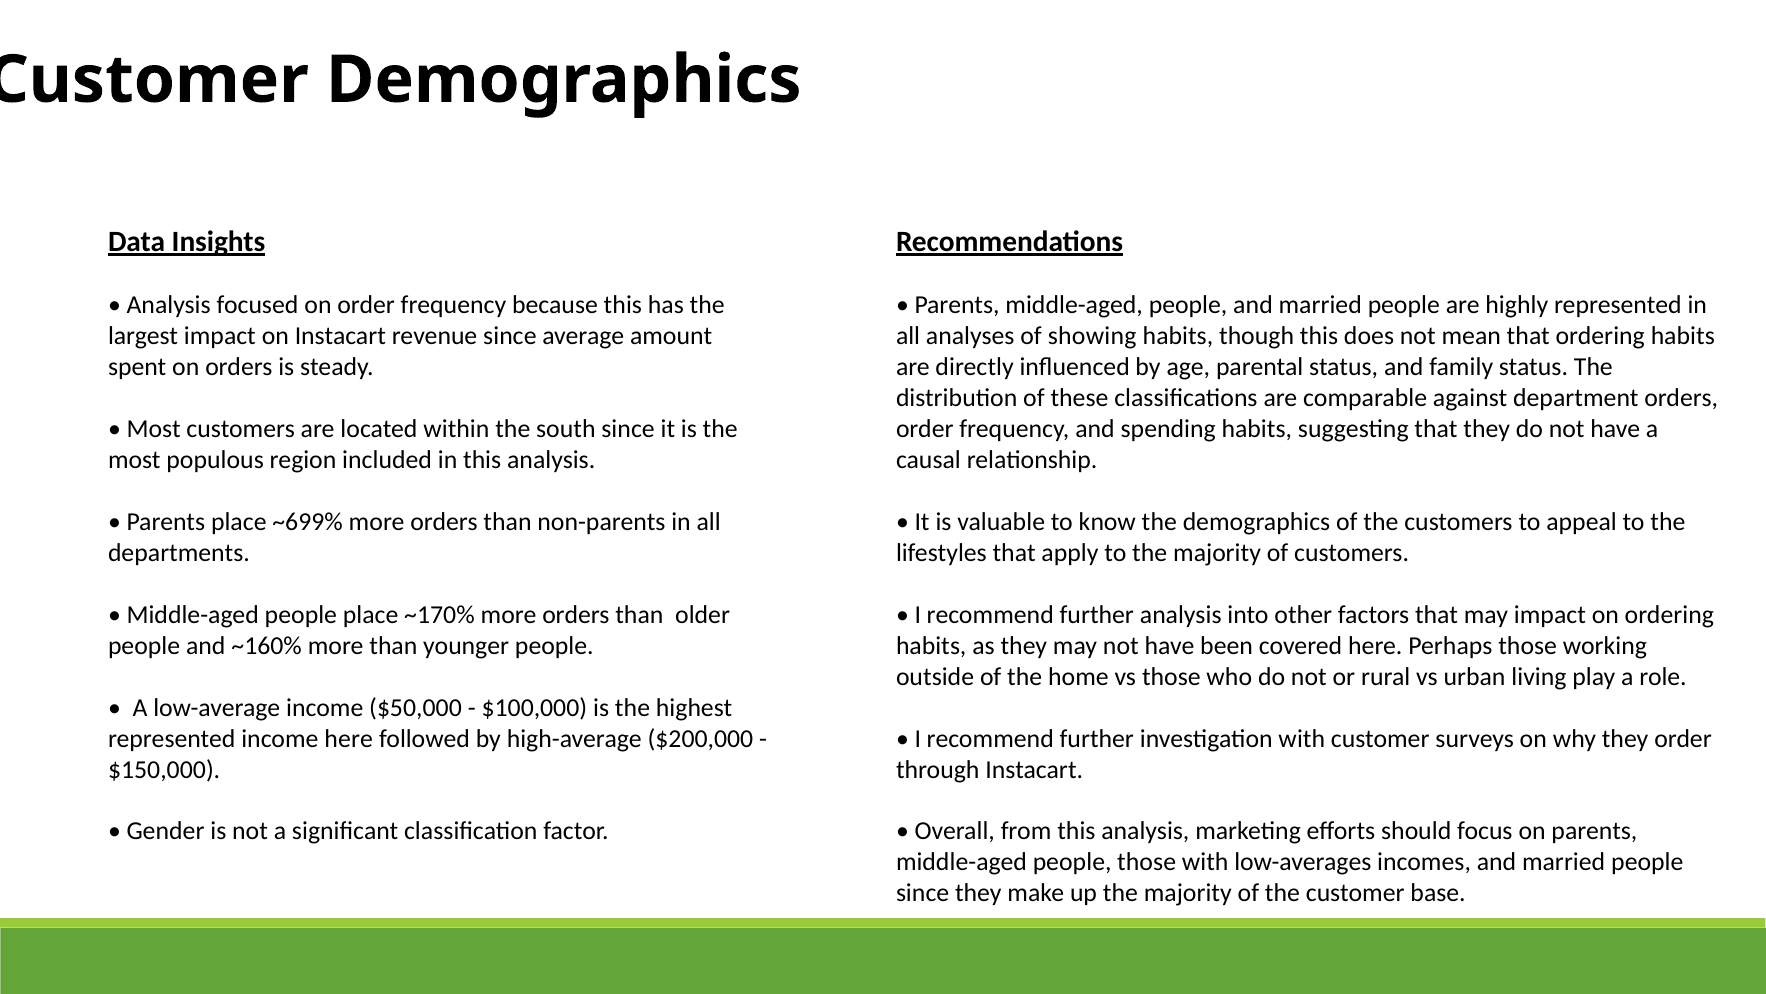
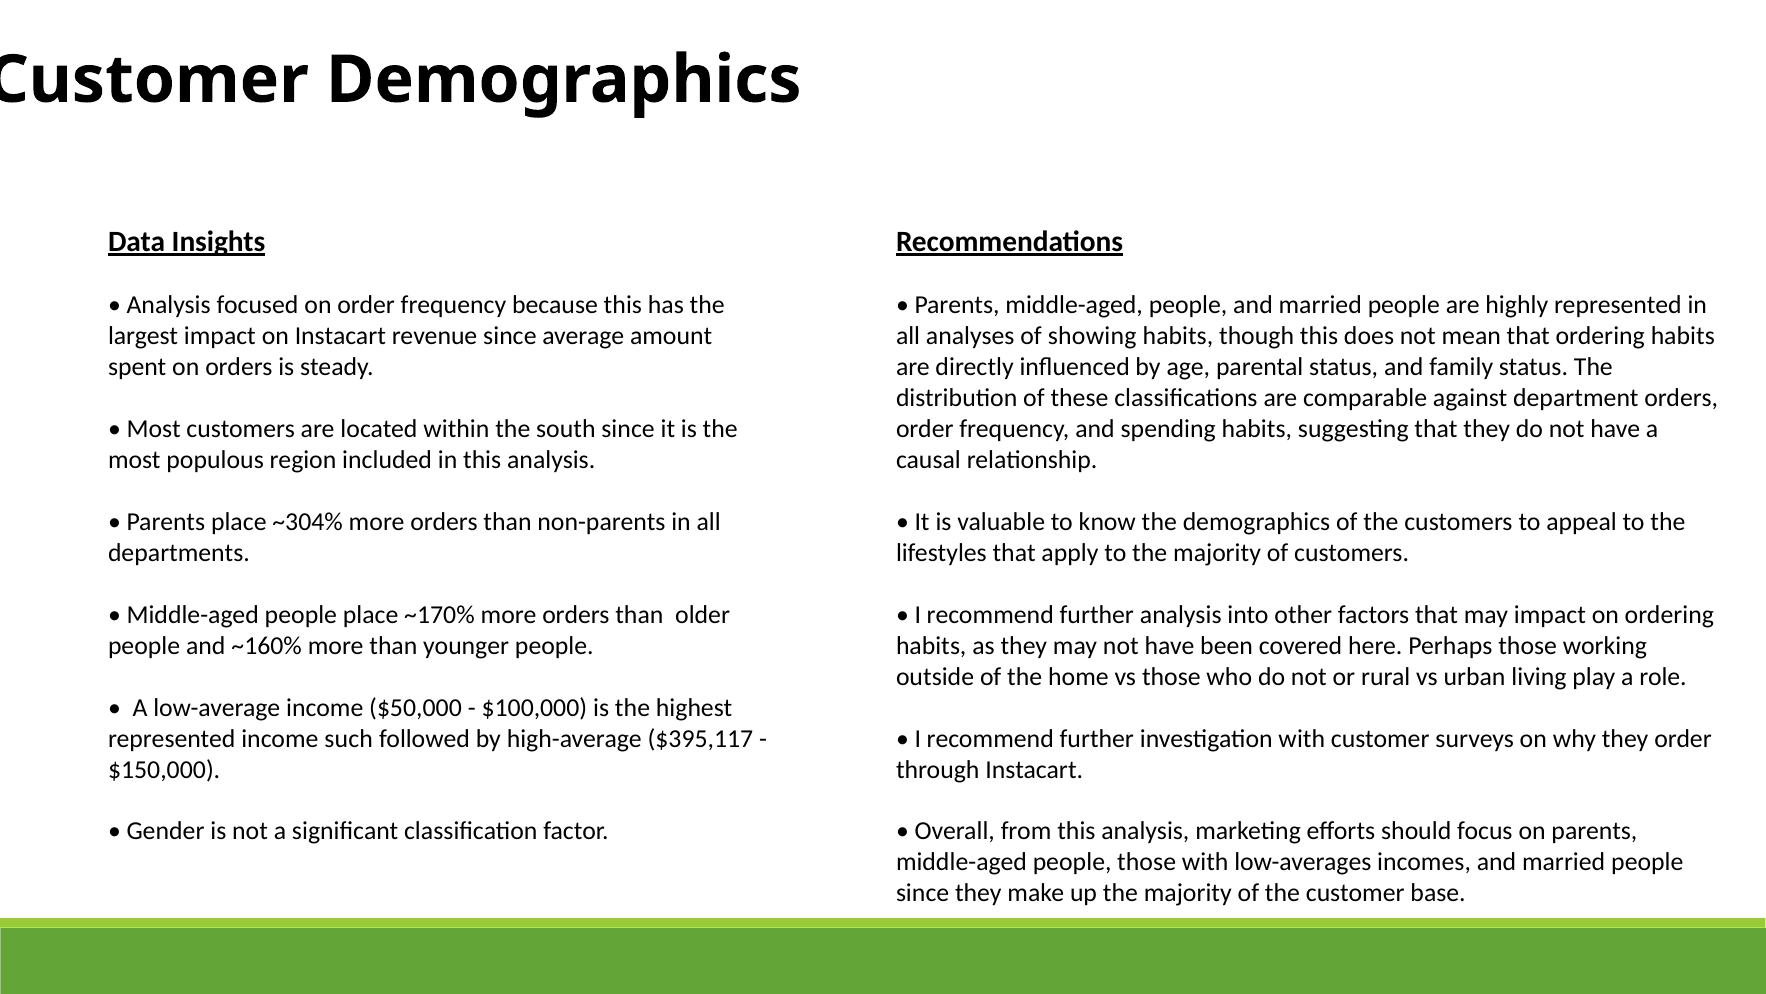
~699%: ~699% -> ~304%
income here: here -> such
$200,000: $200,000 -> $395,117
